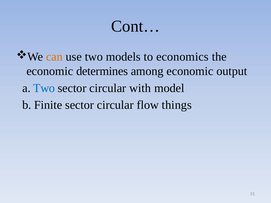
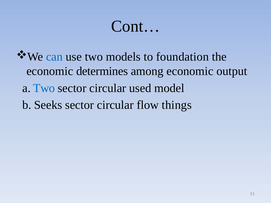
can colour: orange -> blue
economics: economics -> foundation
with: with -> used
Finite: Finite -> Seeks
